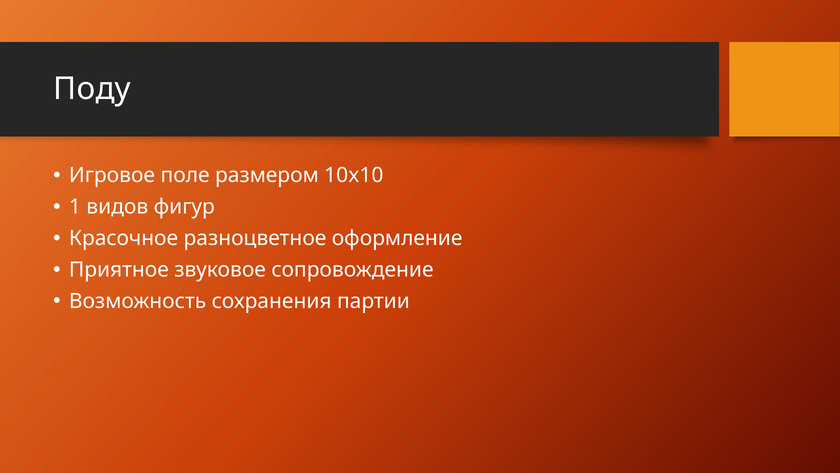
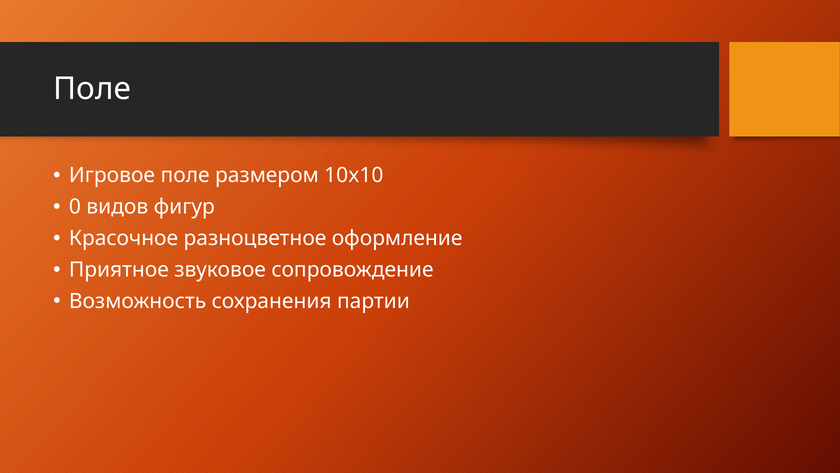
Поду at (92, 89): Поду -> Поле
1: 1 -> 0
